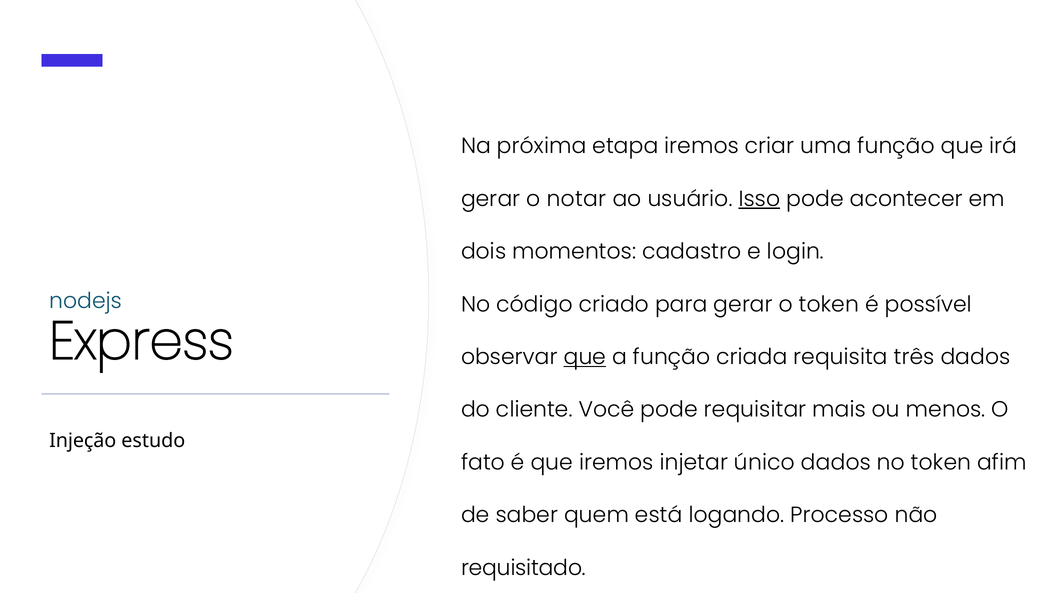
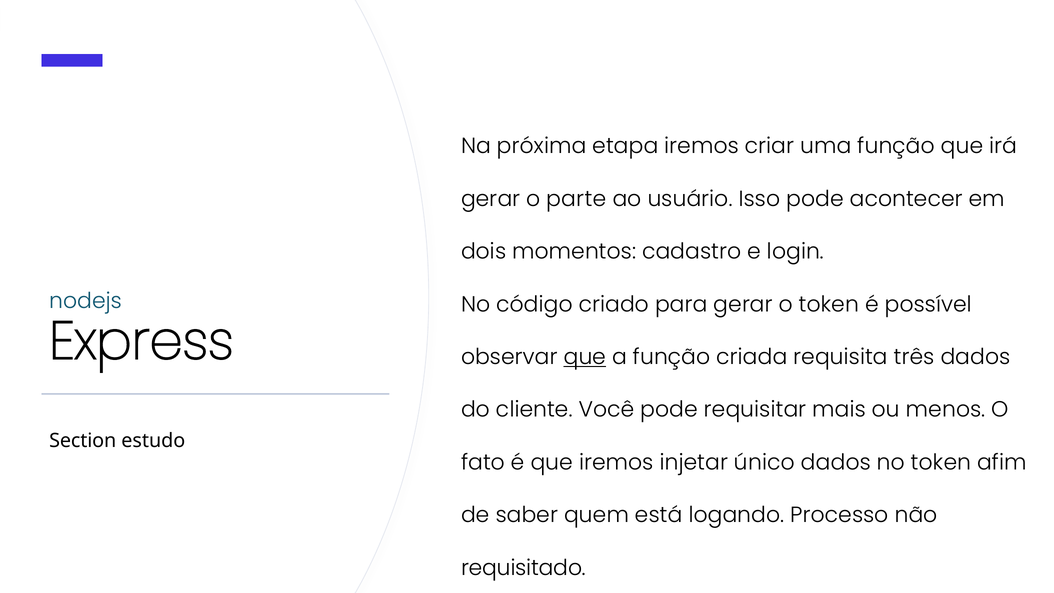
notar: notar -> parte
Isso underline: present -> none
Injeção: Injeção -> Section
